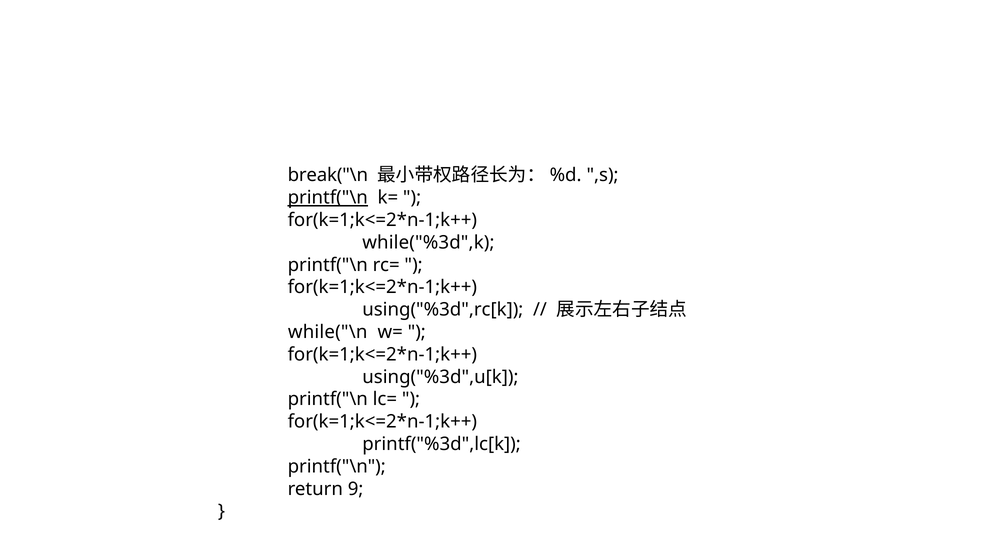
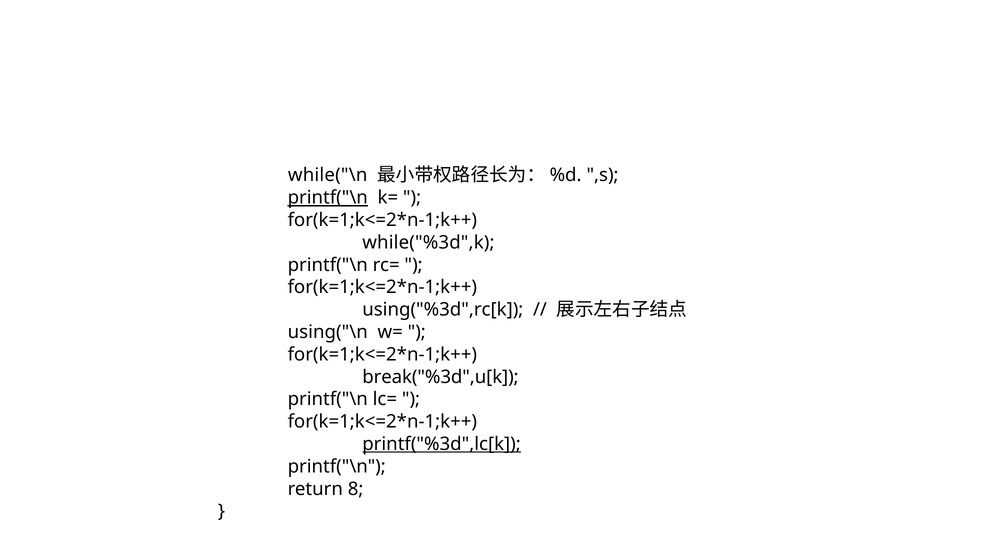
break("\n: break("\n -> while("\n
while("\n: while("\n -> using("\n
using("%3d",u[k: using("%3d",u[k -> break("%3d",u[k
printf("%3d",lc[k underline: none -> present
9: 9 -> 8
